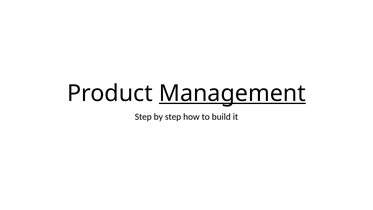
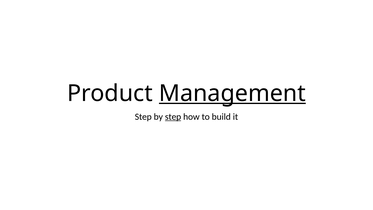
step at (173, 117) underline: none -> present
